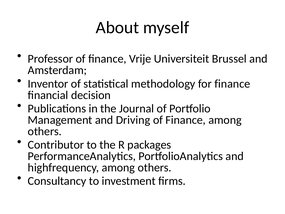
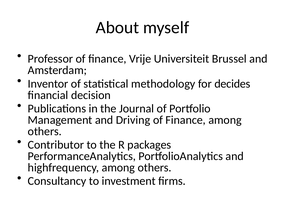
for finance: finance -> decides
